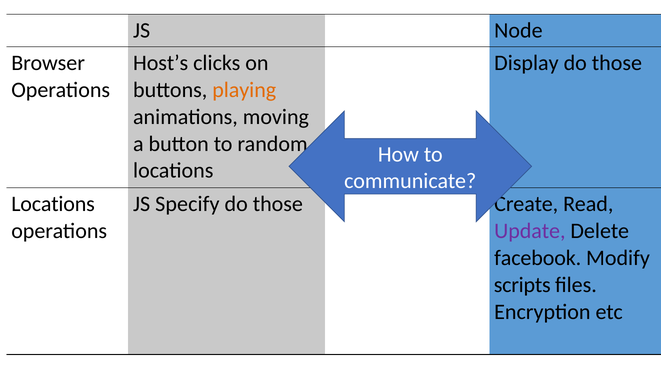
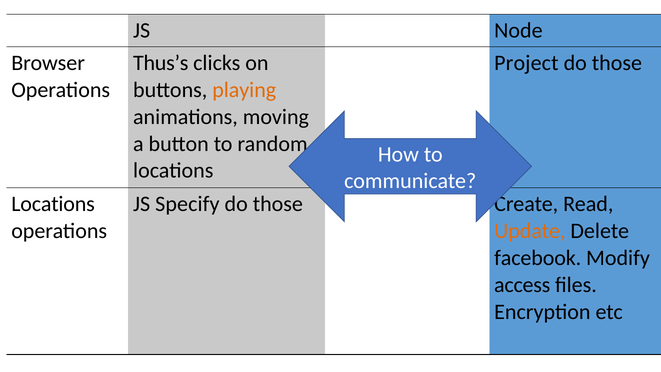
Host’s: Host’s -> Thus’s
Display: Display -> Project
Update colour: purple -> orange
scripts: scripts -> access
